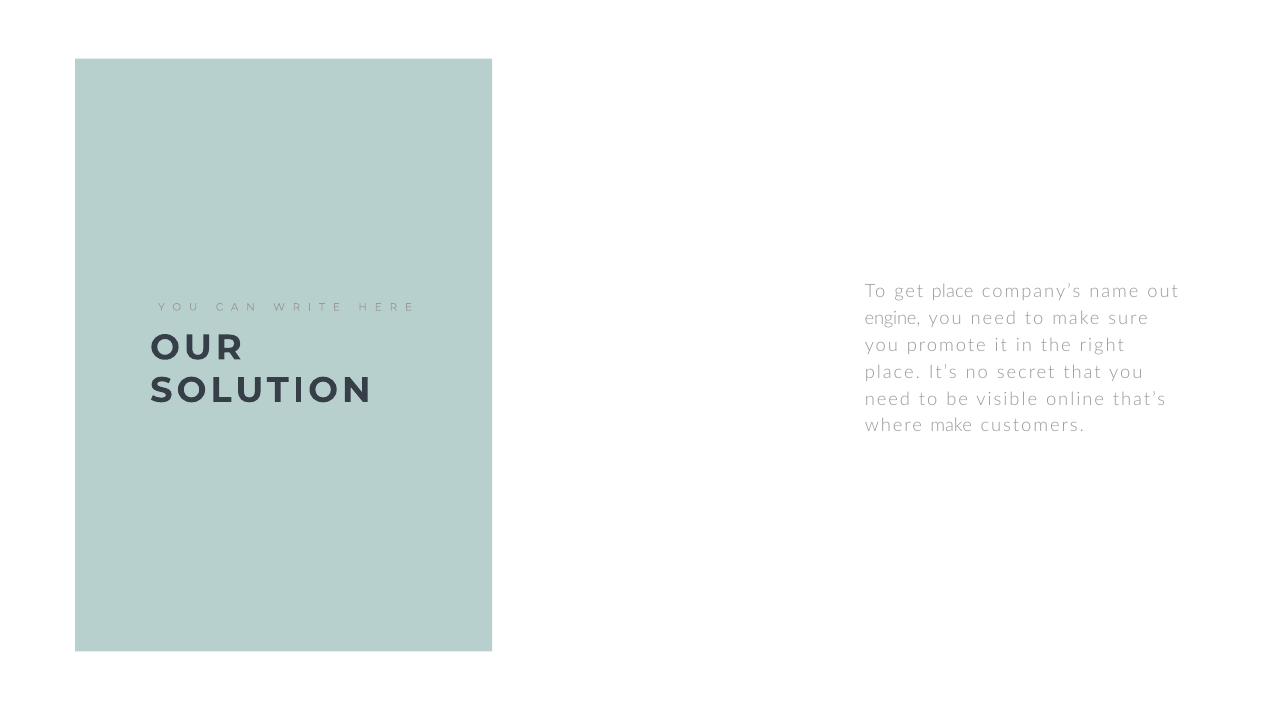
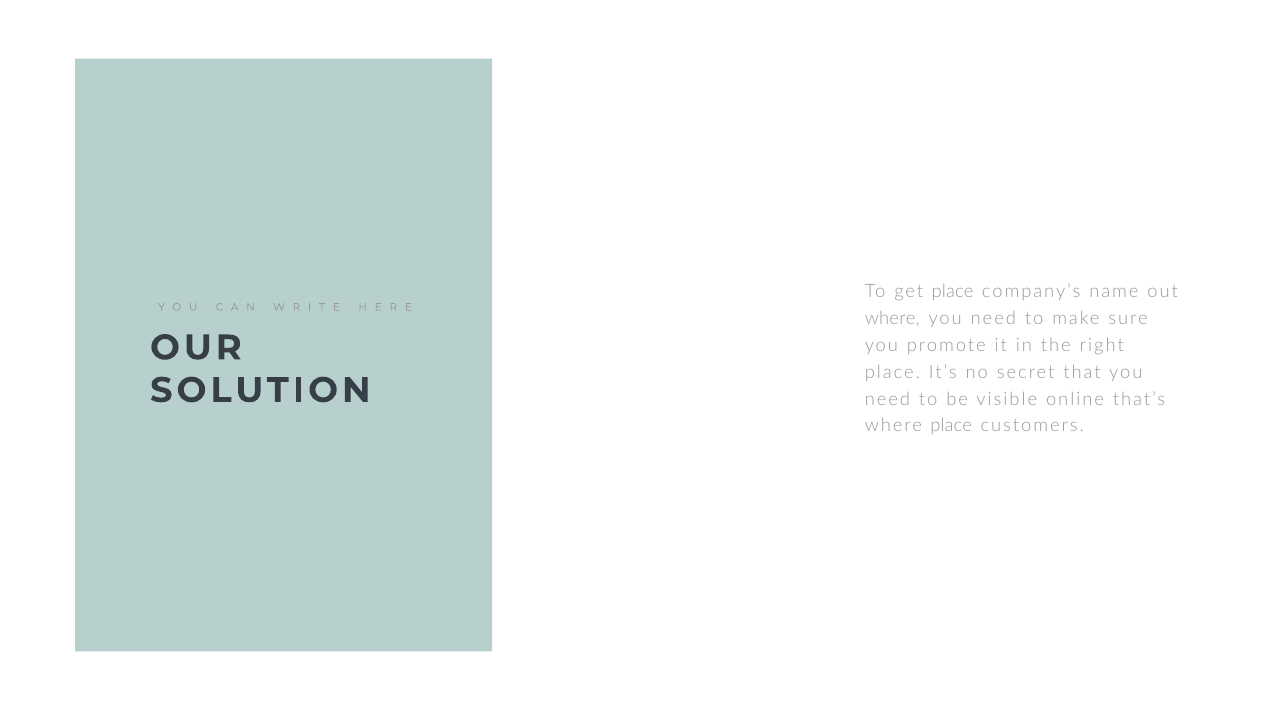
engine at (893, 318): engine -> where
where make: make -> place
